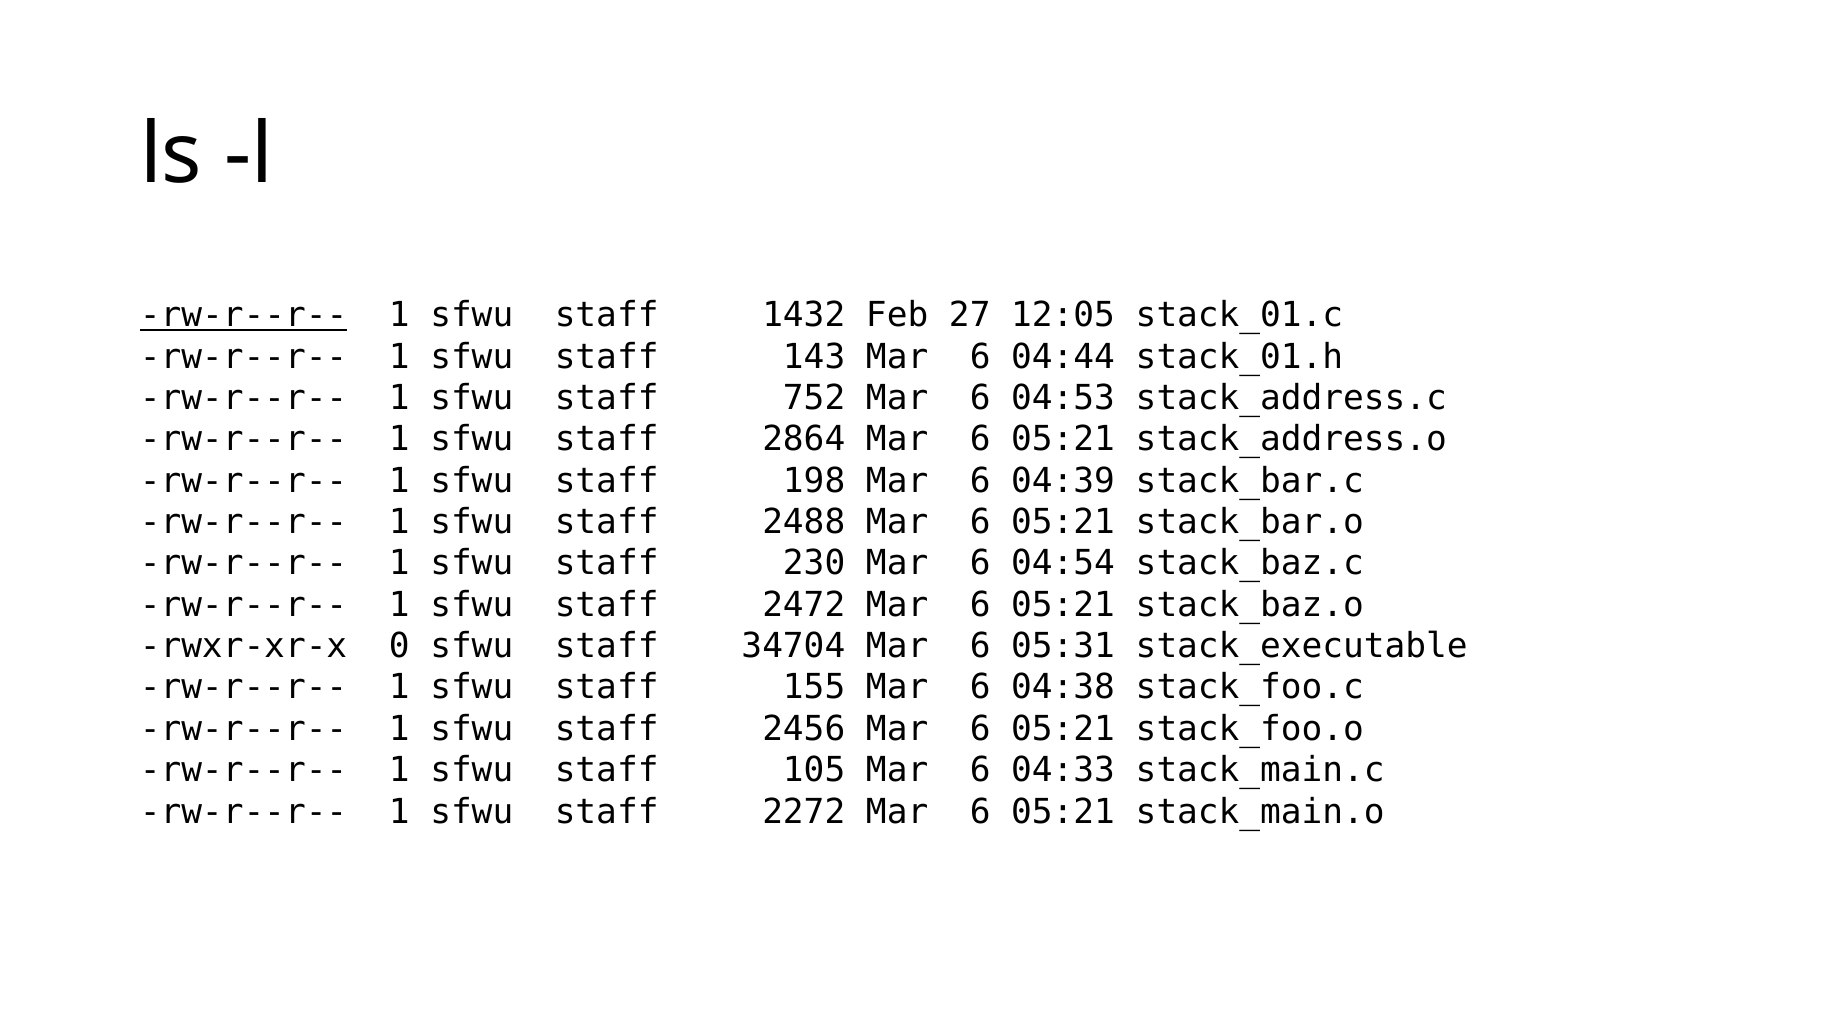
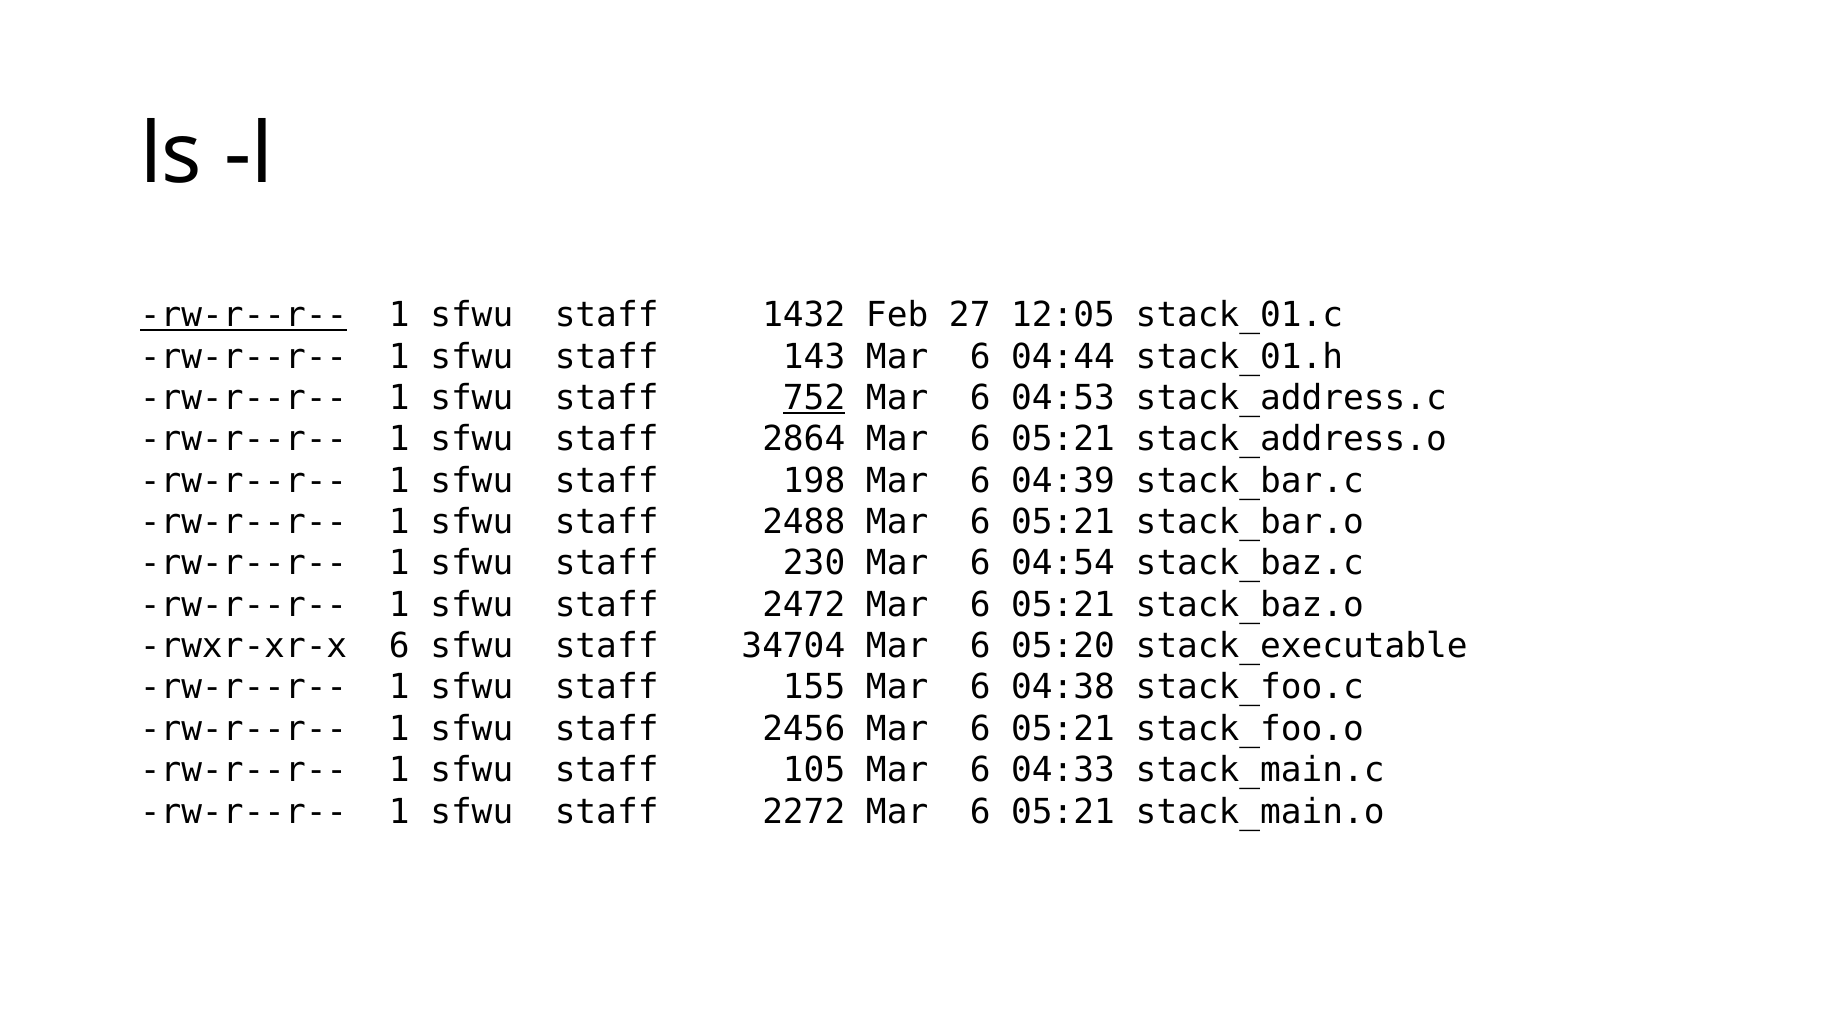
752 underline: none -> present
rwxr-xr-x 0: 0 -> 6
05:31: 05:31 -> 05:20
